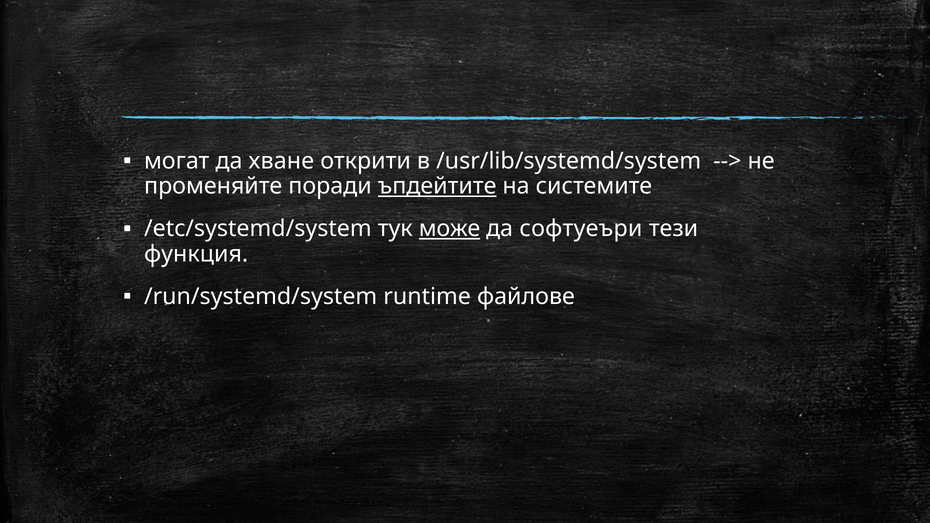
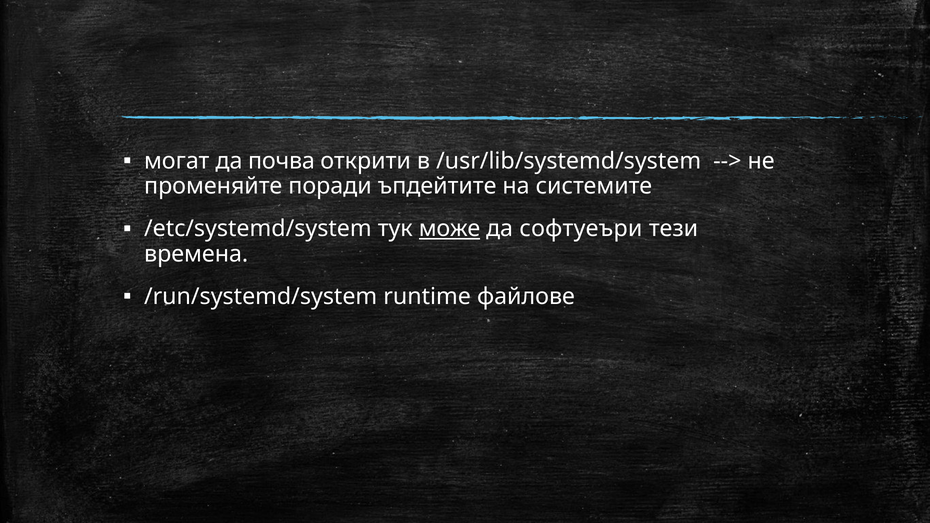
хване: хване -> почва
ъпдейтите underline: present -> none
функция: функция -> времена
